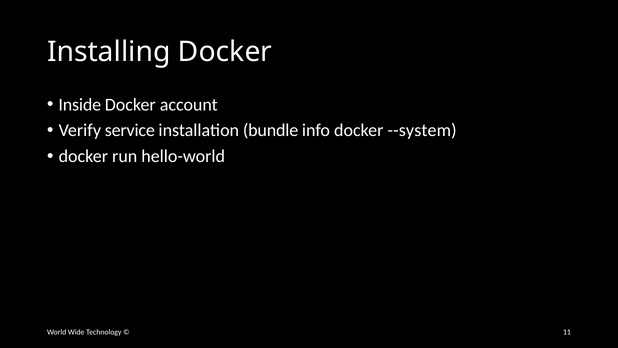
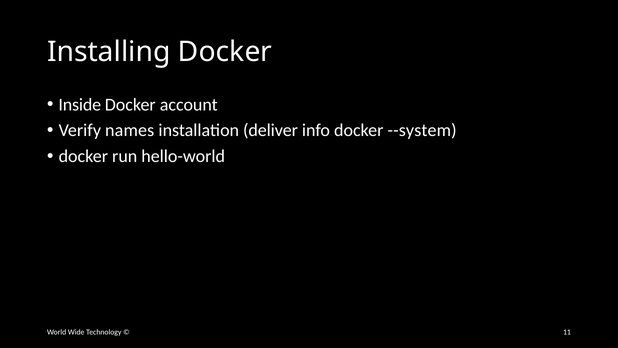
service: service -> names
bundle: bundle -> deliver
